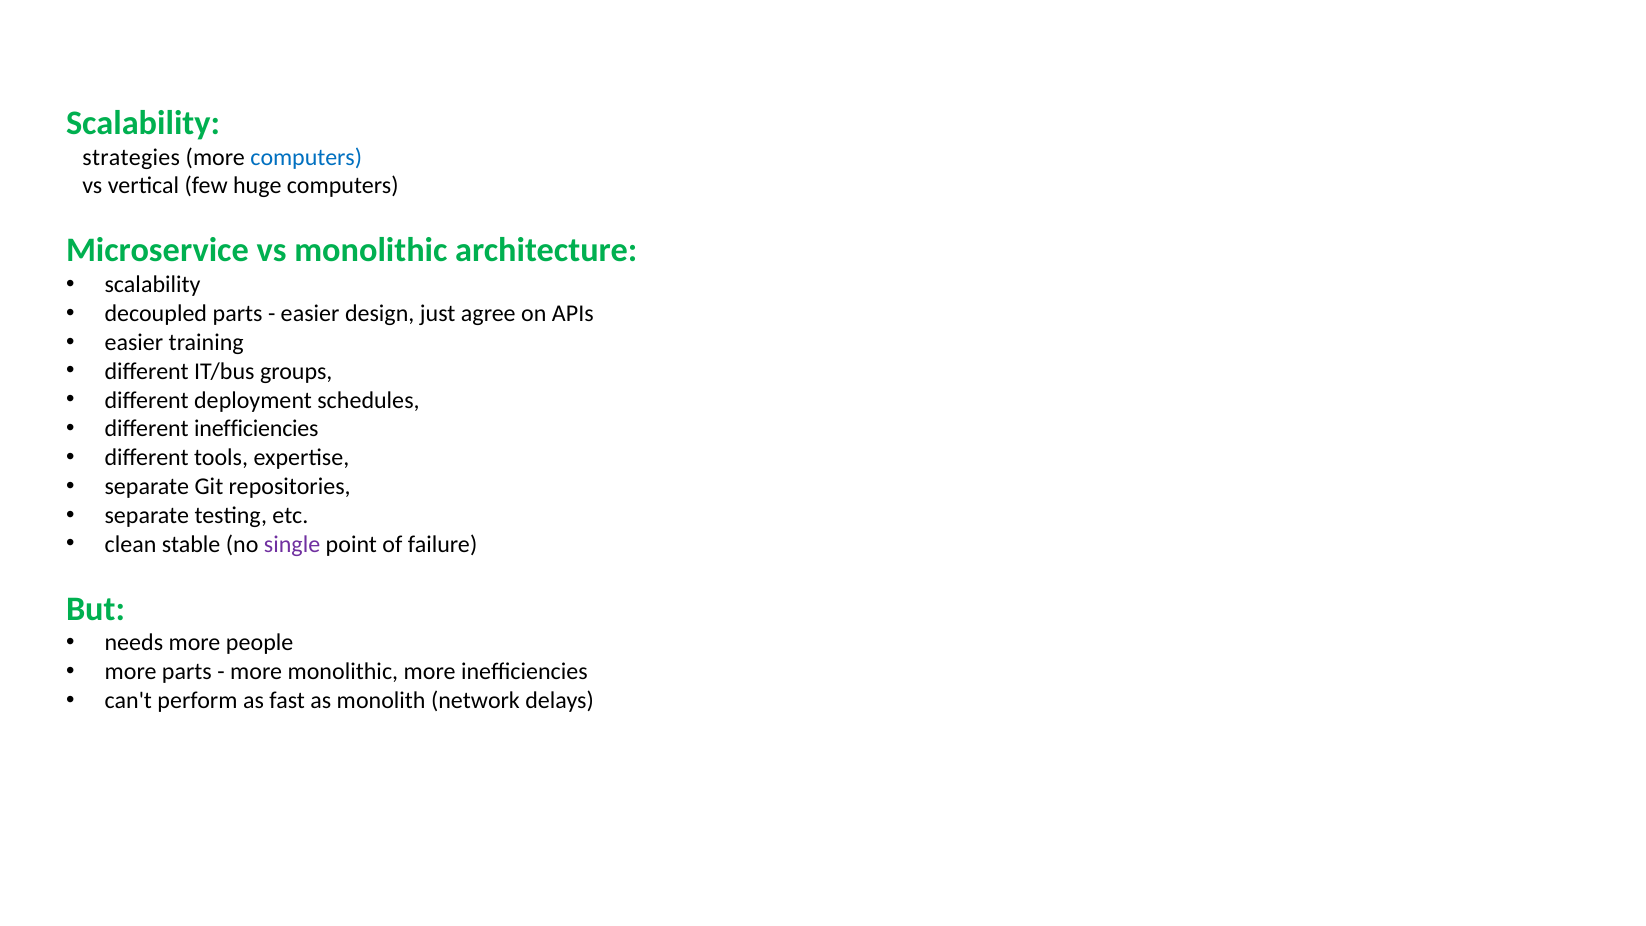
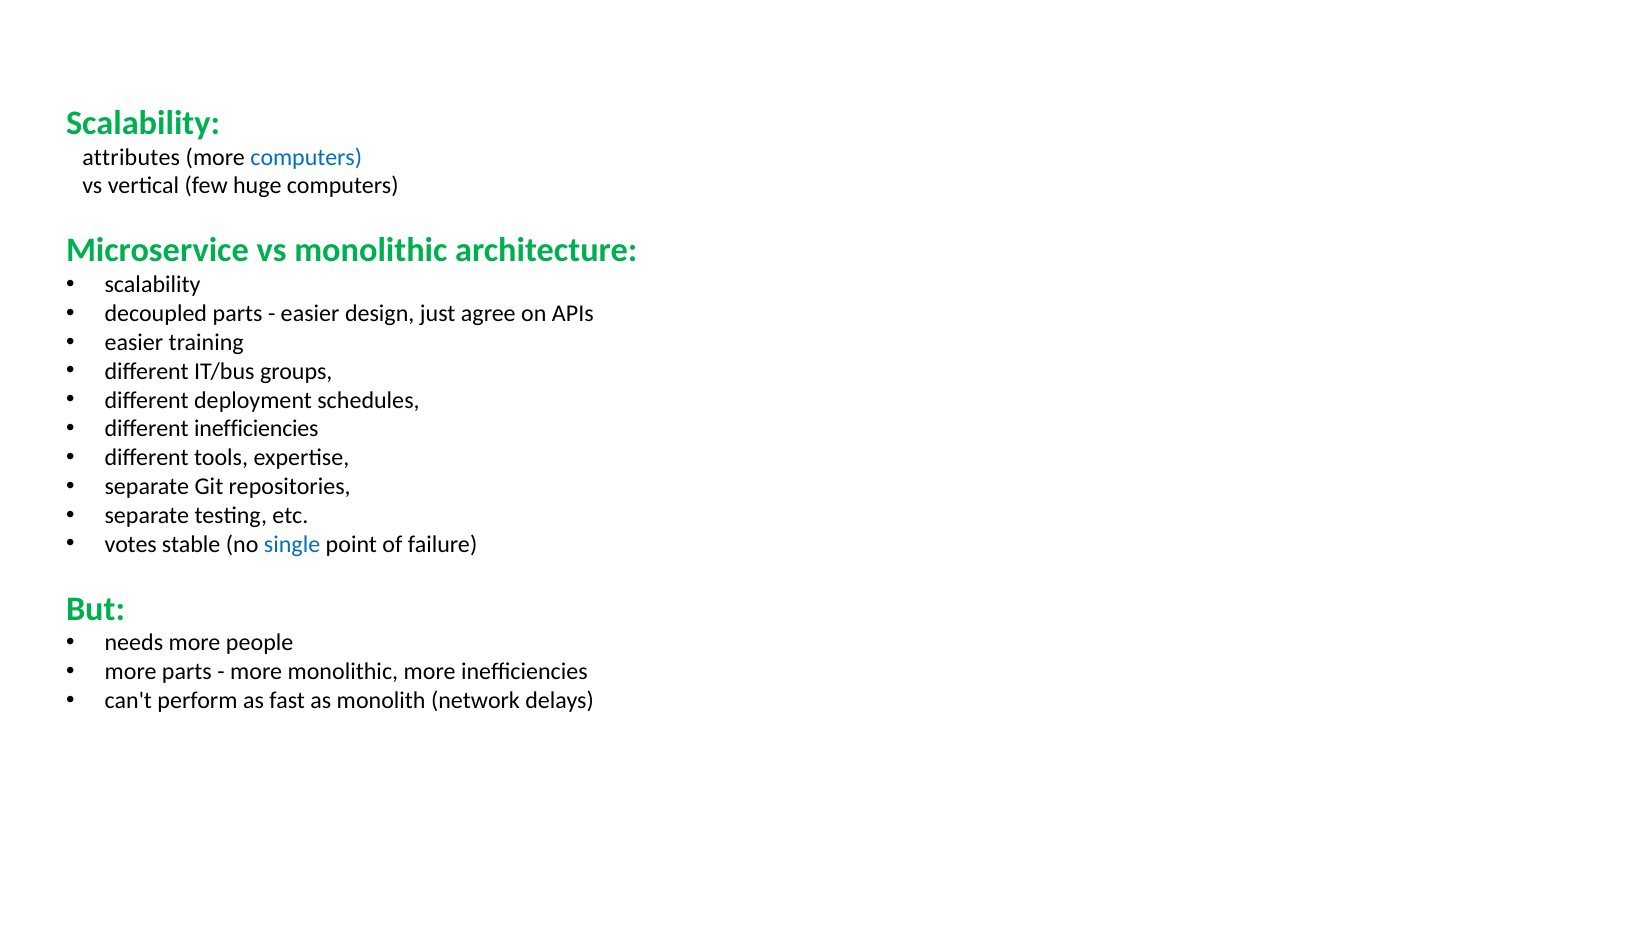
strategies: strategies -> attributes
clean: clean -> votes
single colour: purple -> blue
